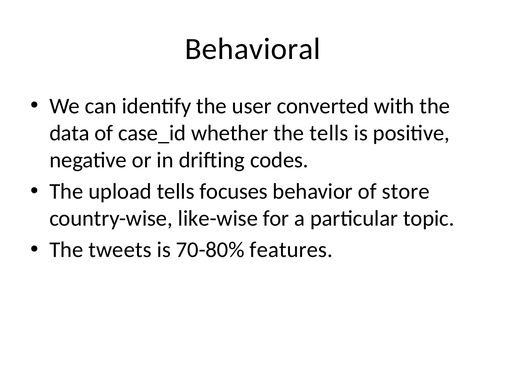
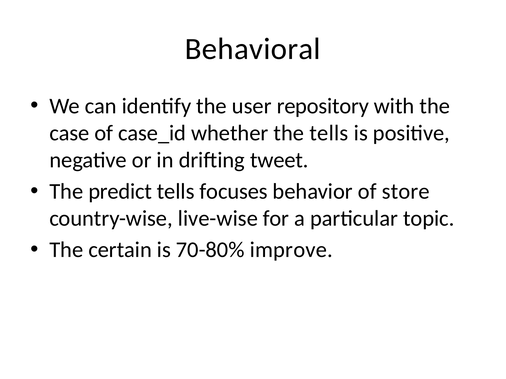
converted: converted -> repository
data: data -> case
codes: codes -> tweet
upload: upload -> predict
like-wise: like-wise -> live-wise
tweets: tweets -> certain
features: features -> improve
